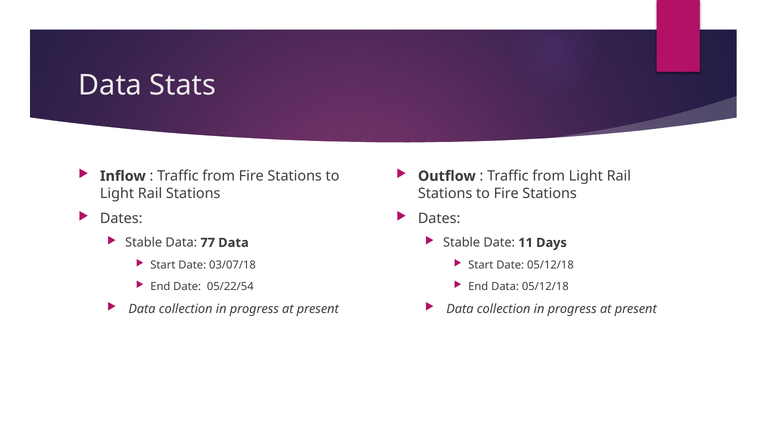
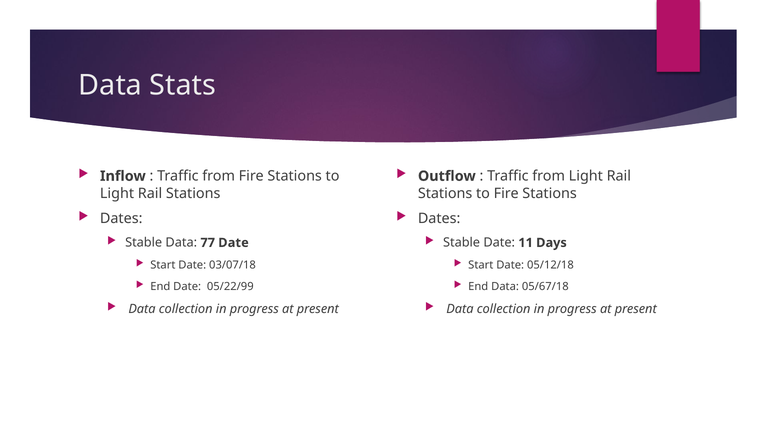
77 Data: Data -> Date
05/22/54: 05/22/54 -> 05/22/99
Data 05/12/18: 05/12/18 -> 05/67/18
